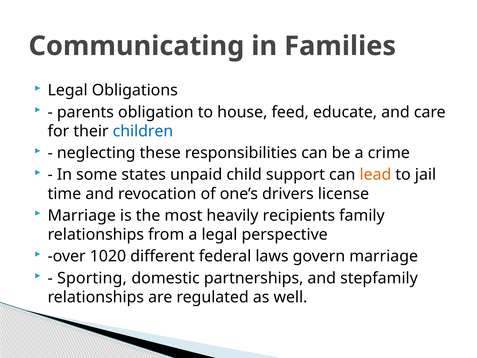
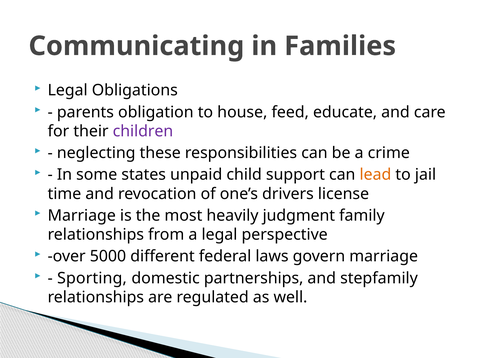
children colour: blue -> purple
recipients: recipients -> judgment
1020: 1020 -> 5000
